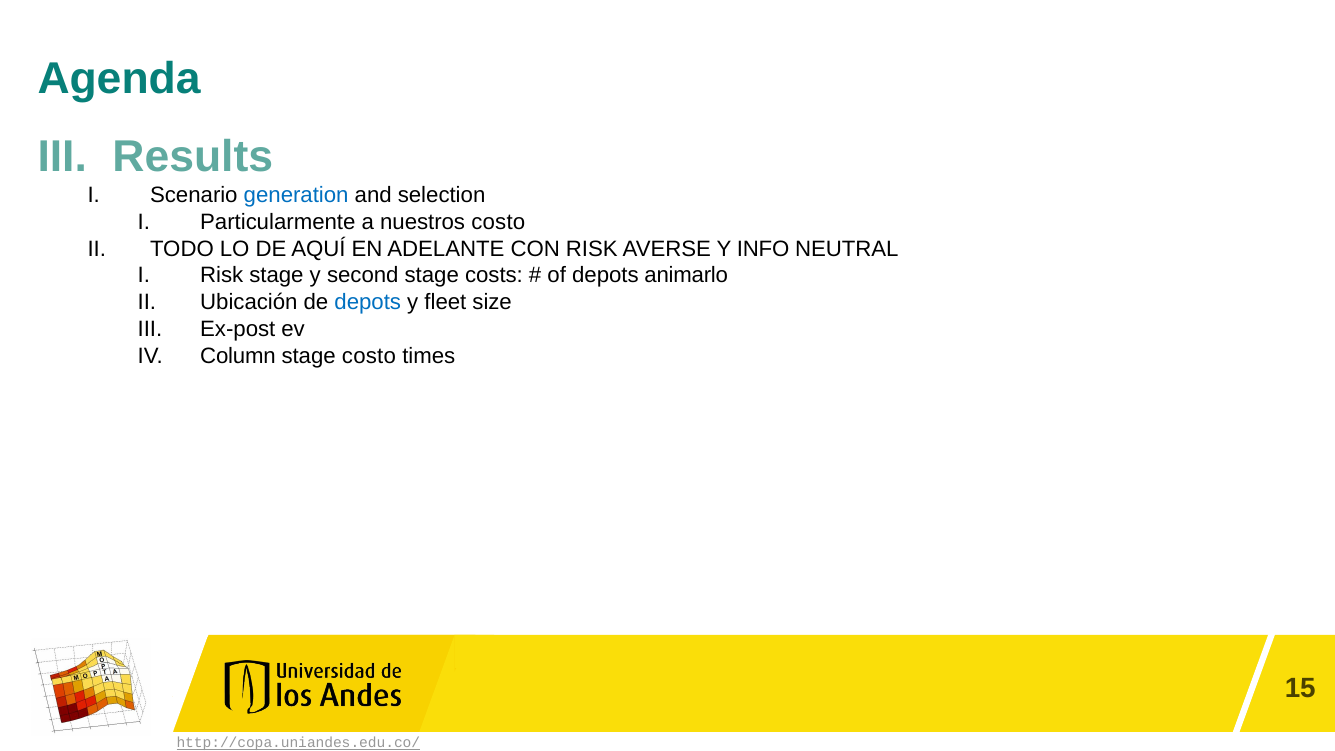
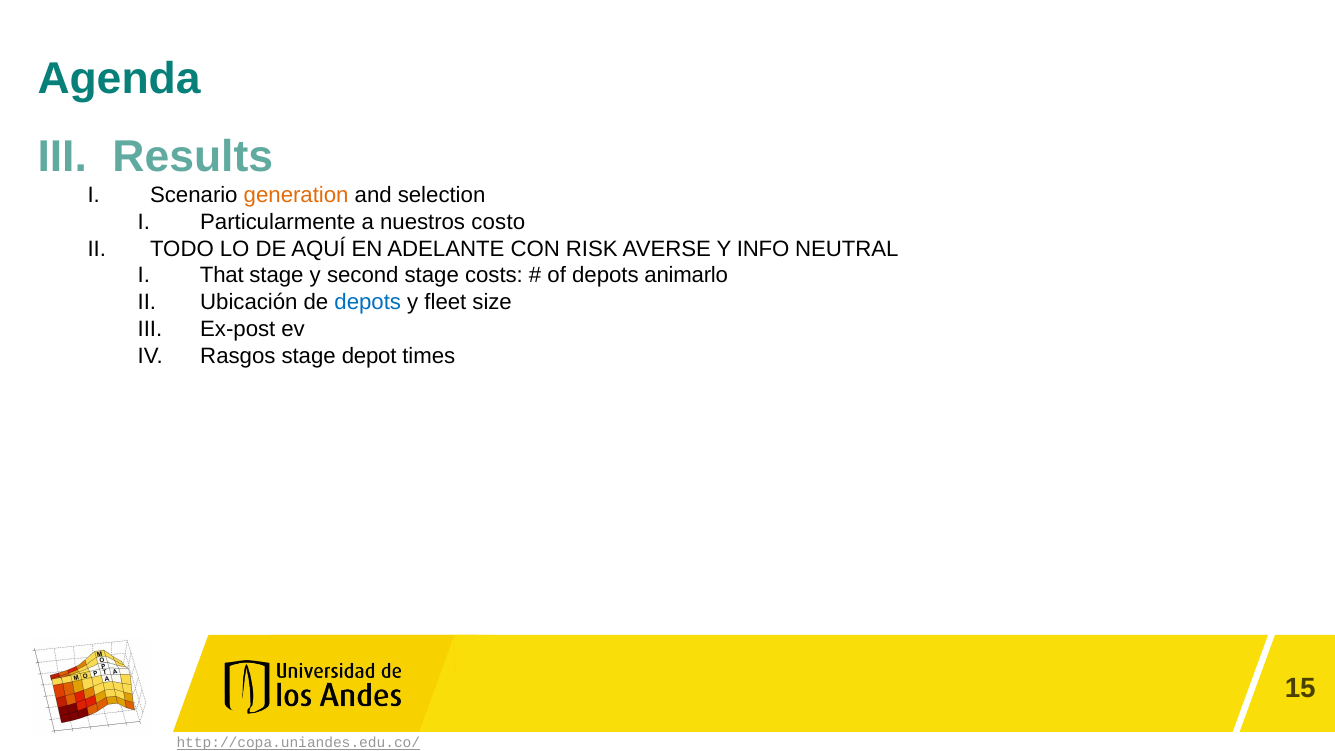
generation colour: blue -> orange
Risk at (222, 276): Risk -> That
Column: Column -> Rasgos
stage costo: costo -> depot
